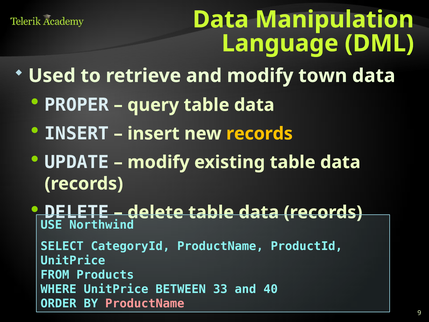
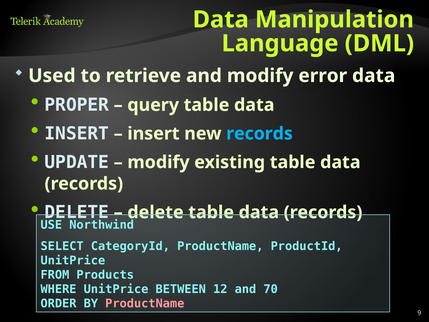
town: town -> error
records at (259, 134) colour: yellow -> light blue
33: 33 -> 12
40: 40 -> 70
